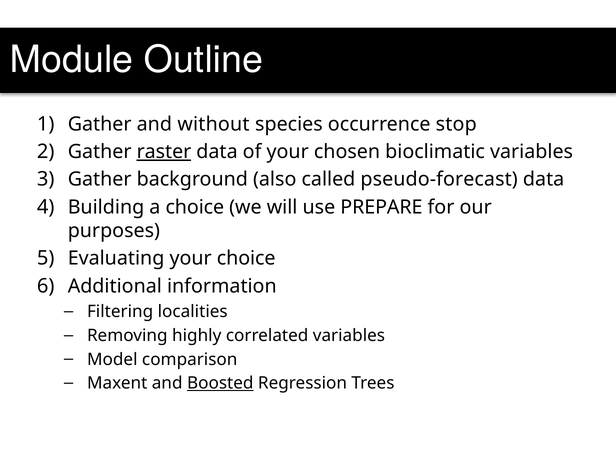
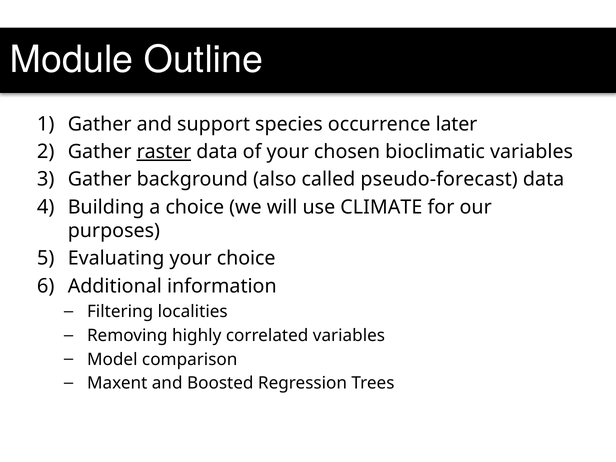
without: without -> support
stop: stop -> later
PREPARE: PREPARE -> CLIMATE
Boosted underline: present -> none
